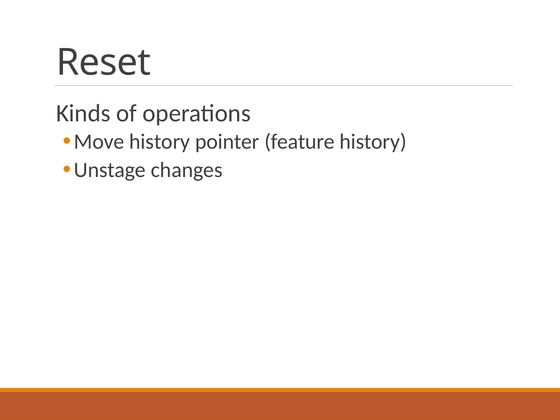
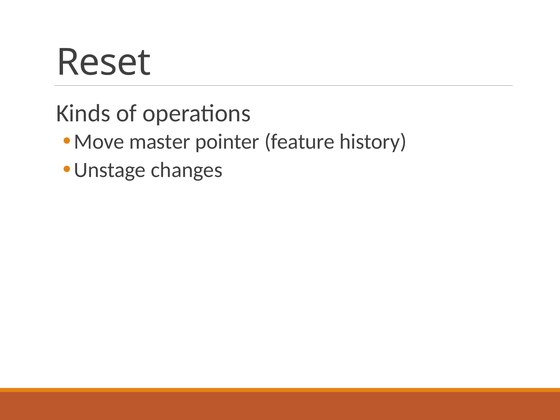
Move history: history -> master
